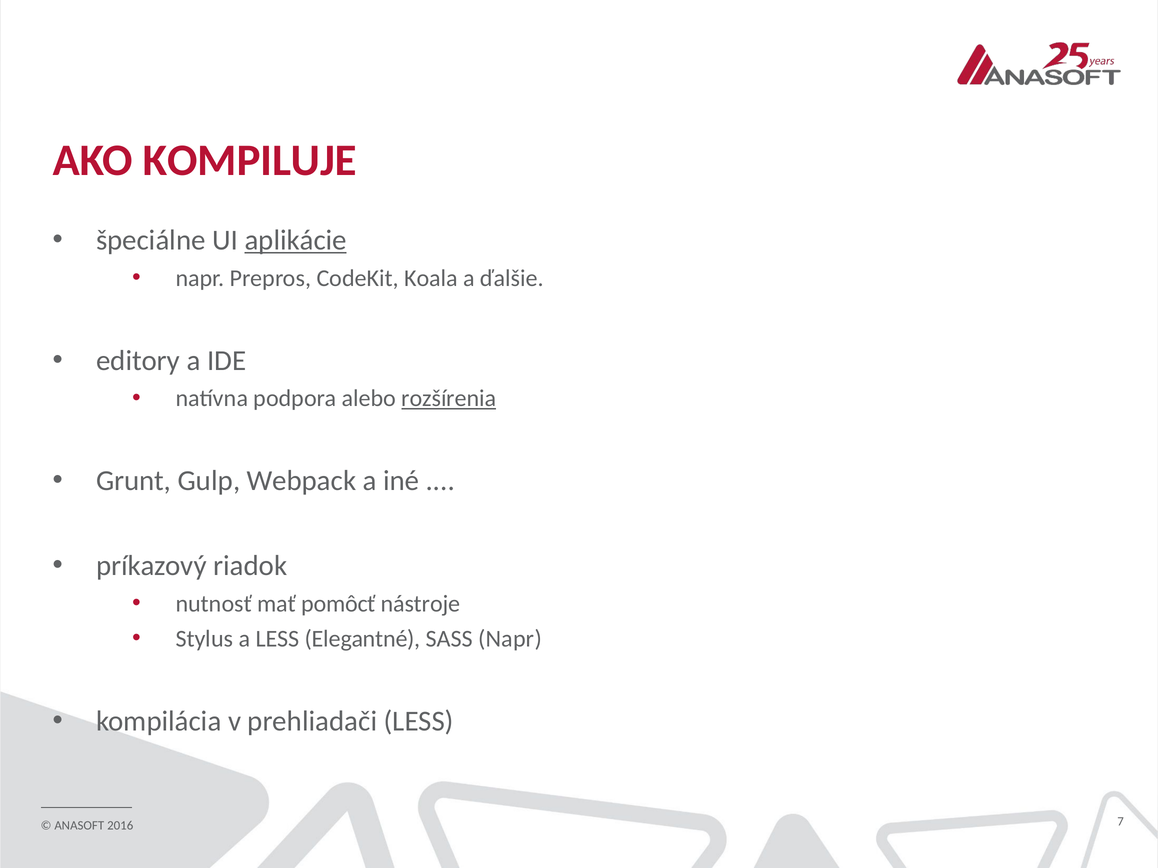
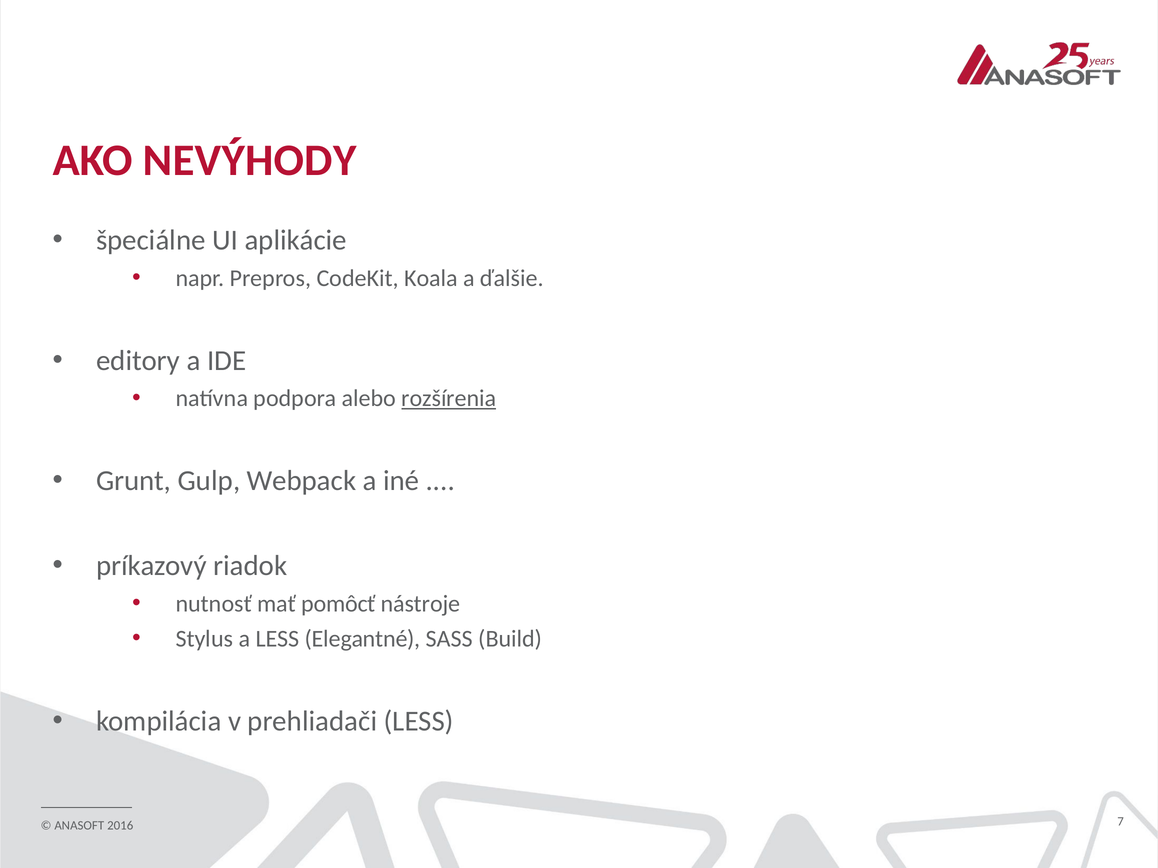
KOMPILUJE: KOMPILUJE -> NEVÝHODY
aplikácie underline: present -> none
SASS Napr: Napr -> Build
